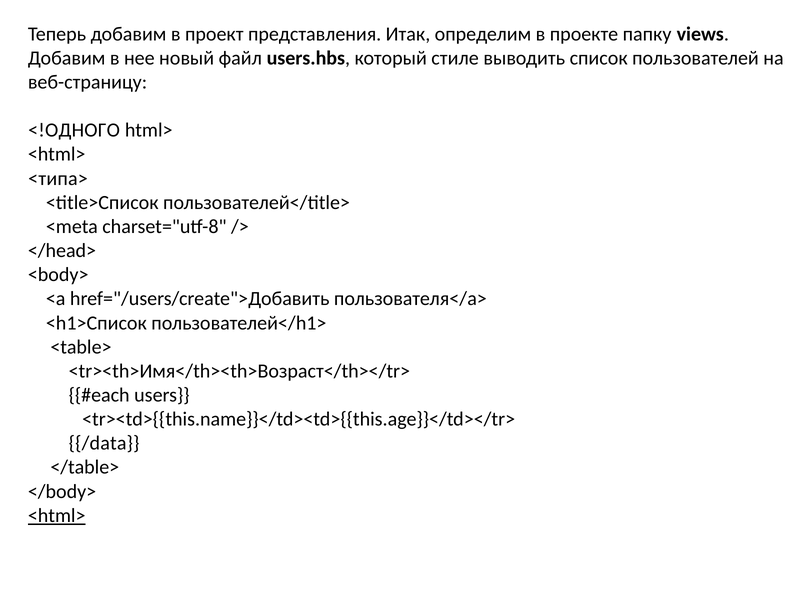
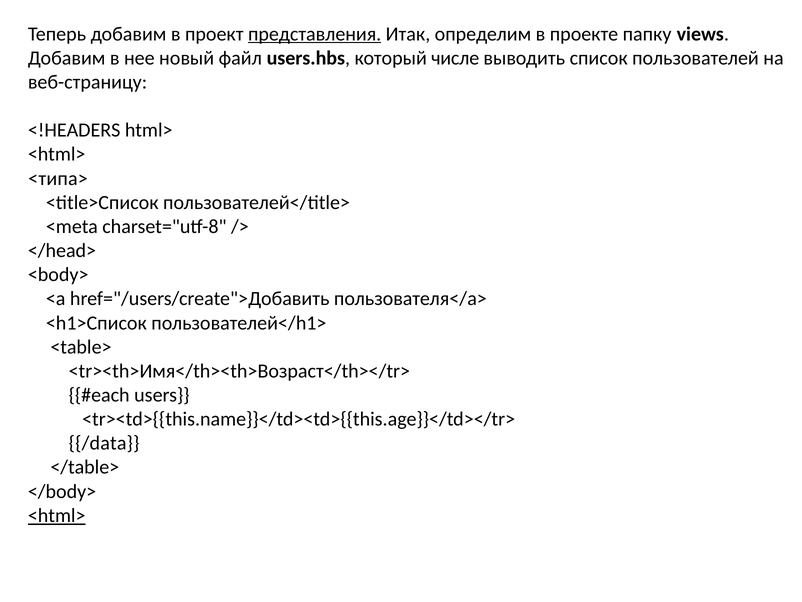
представления underline: none -> present
стиле: стиле -> числе
<!ОДНОГО: <!ОДНОГО -> <!HEADERS
